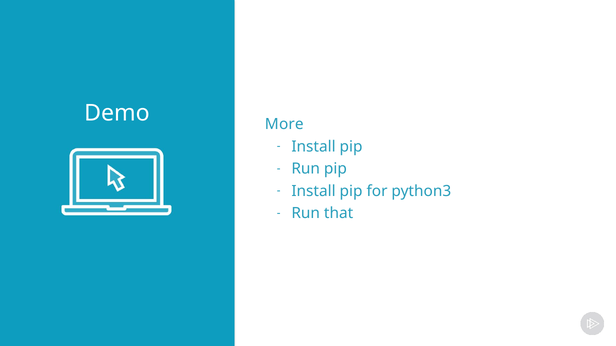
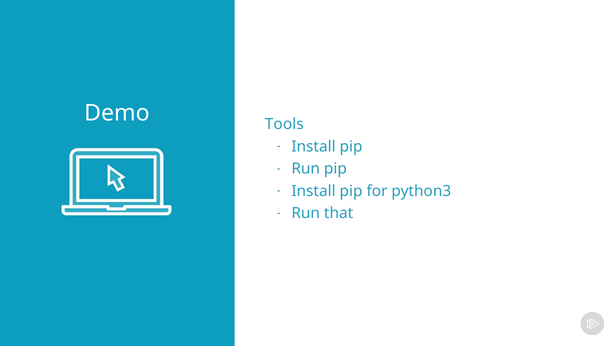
More: More -> Tools
